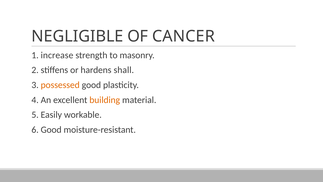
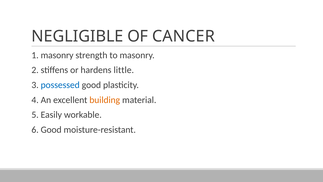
1 increase: increase -> masonry
shall: shall -> little
possessed colour: orange -> blue
